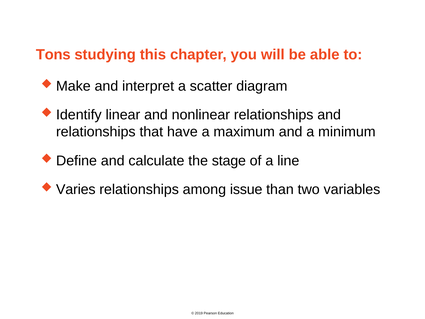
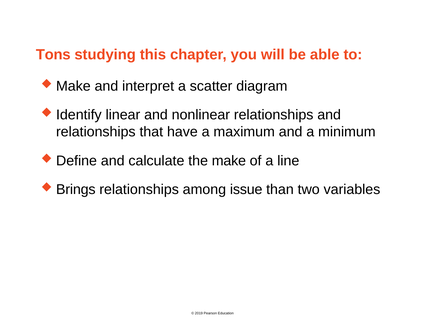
the stage: stage -> make
Varies: Varies -> Brings
